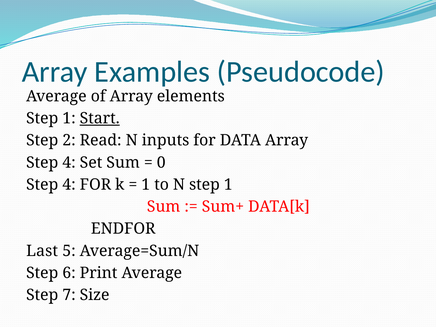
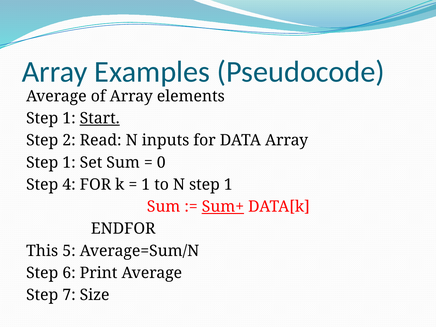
4 at (69, 163): 4 -> 1
Sum+ underline: none -> present
Last: Last -> This
